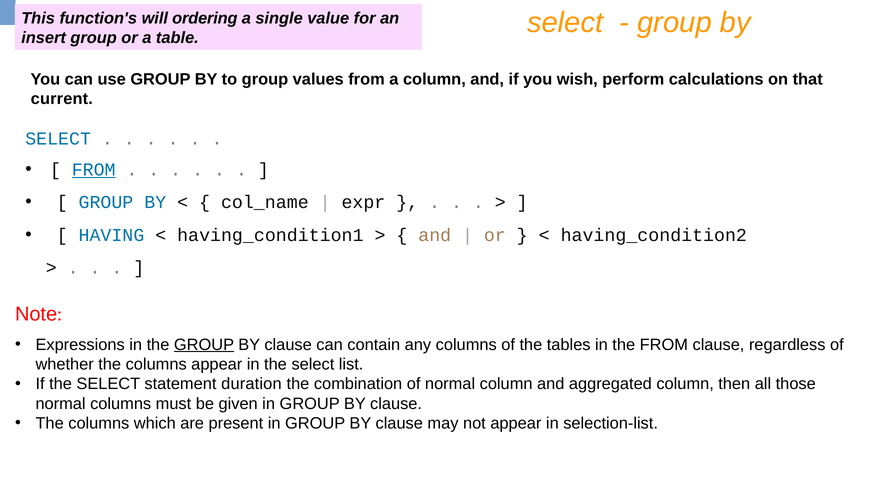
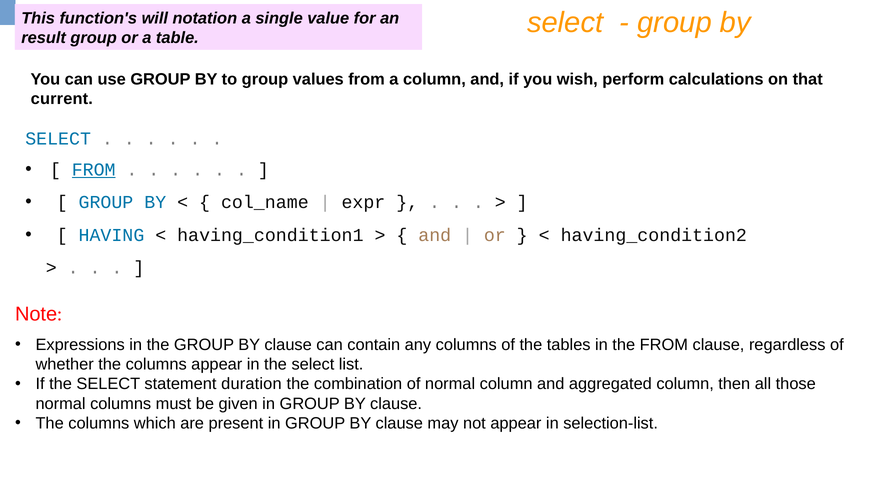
ordering: ordering -> notation
insert: insert -> result
GROUP at (204, 345) underline: present -> none
